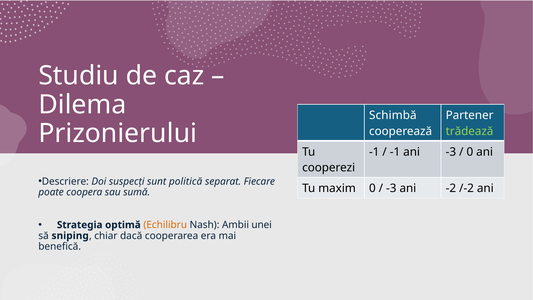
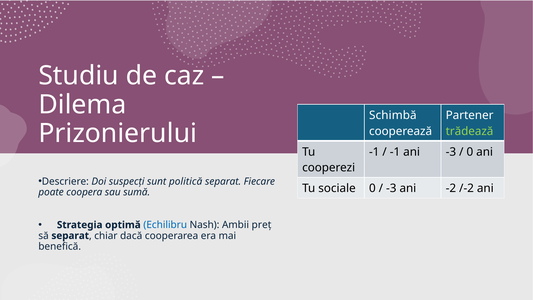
maxim: maxim -> sociale
Echilibru colour: orange -> blue
unei: unei -> preț
să sniping: sniping -> separat
